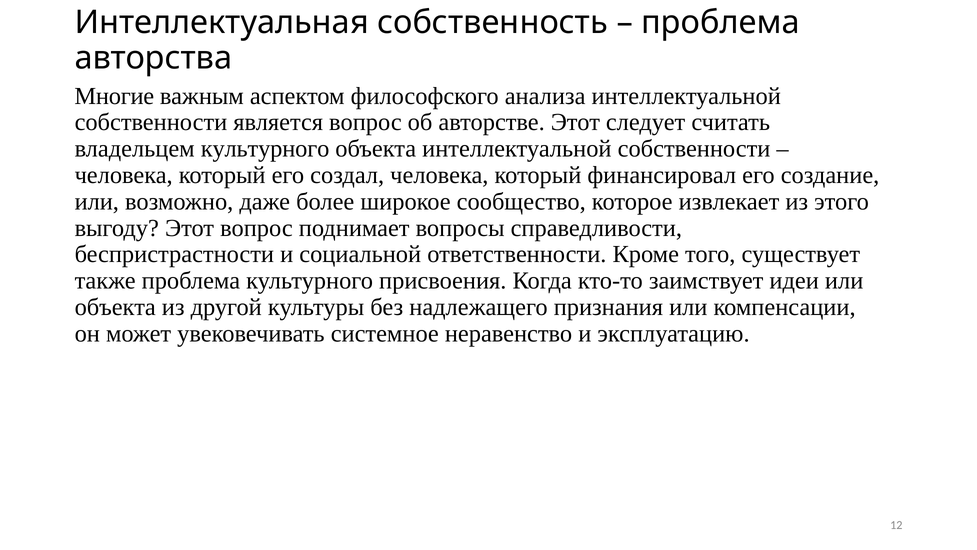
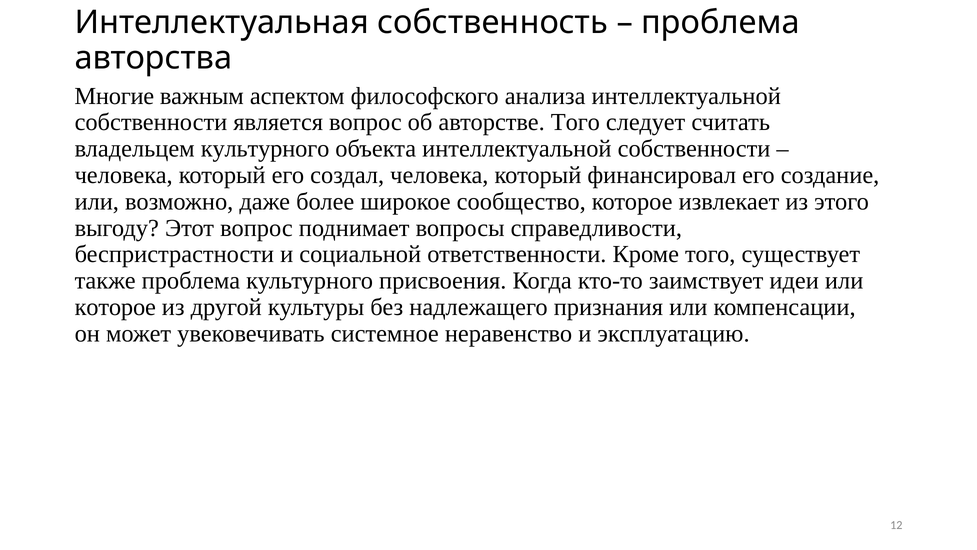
авторстве Этот: Этот -> Того
объекта at (115, 307): объекта -> которое
